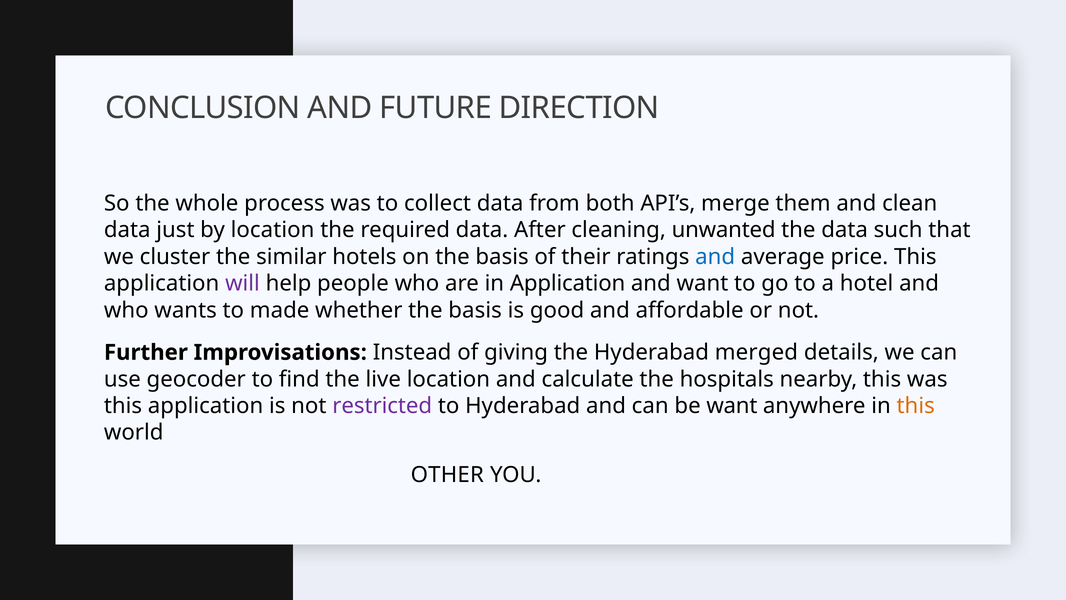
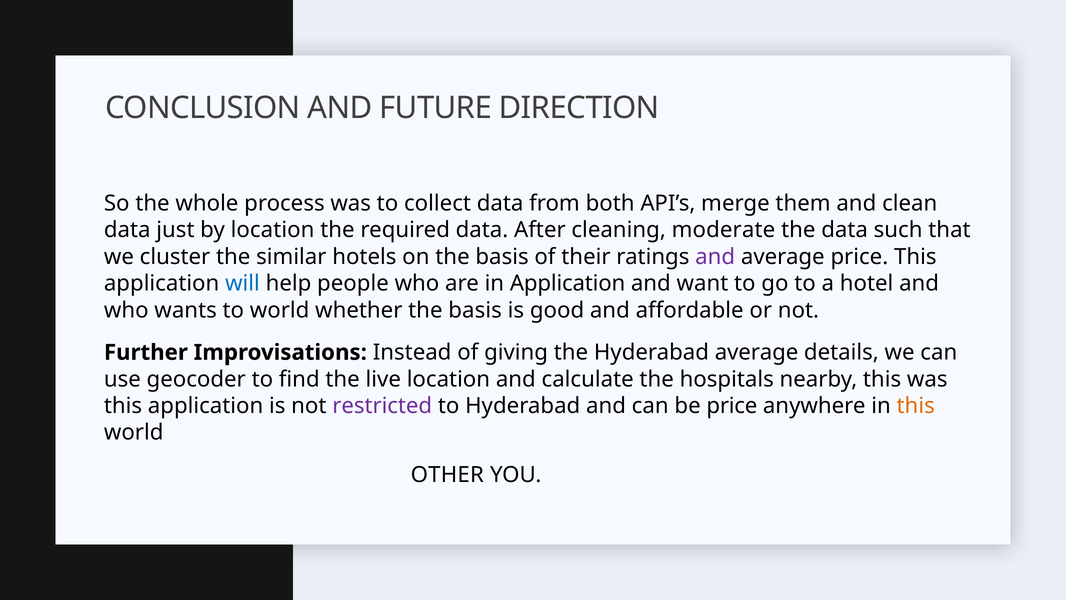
unwanted: unwanted -> moderate
and at (715, 257) colour: blue -> purple
will colour: purple -> blue
to made: made -> world
Hyderabad merged: merged -> average
be want: want -> price
